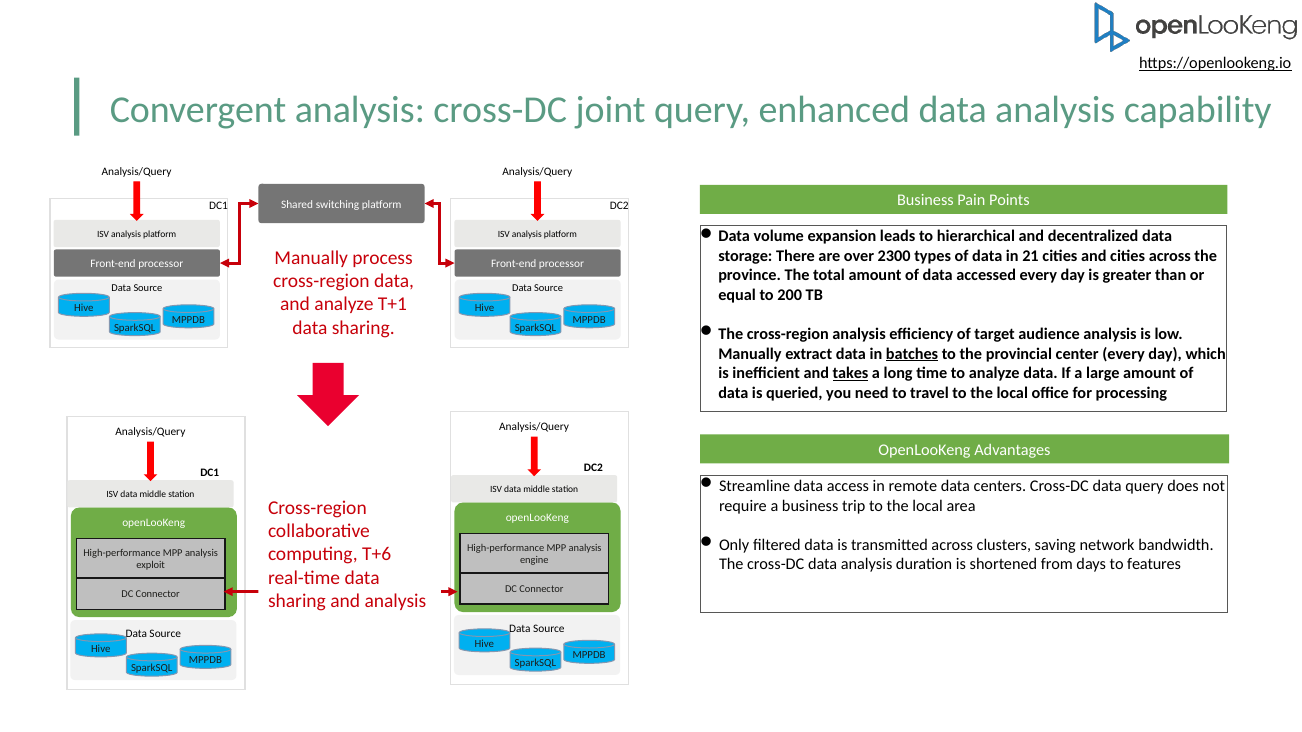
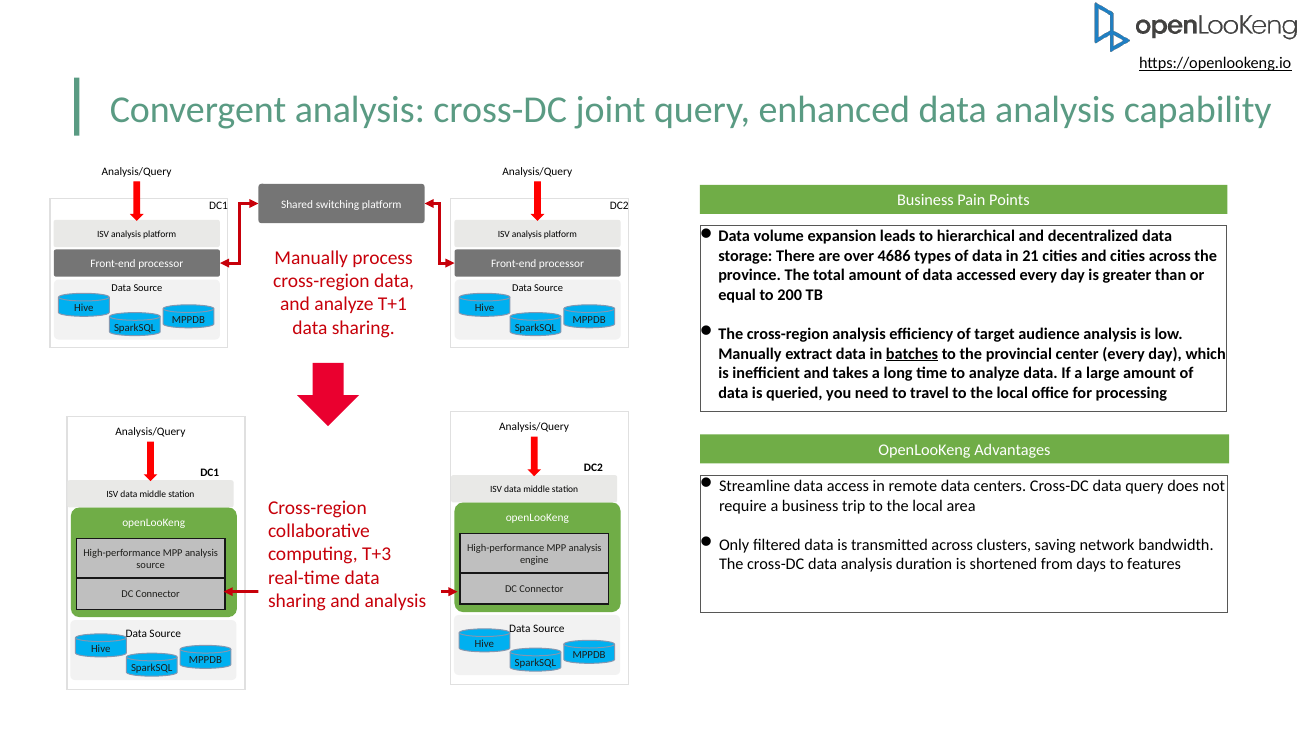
2300: 2300 -> 4686
takes underline: present -> none
T+6: T+6 -> T+3
exploit at (151, 565): exploit -> source
